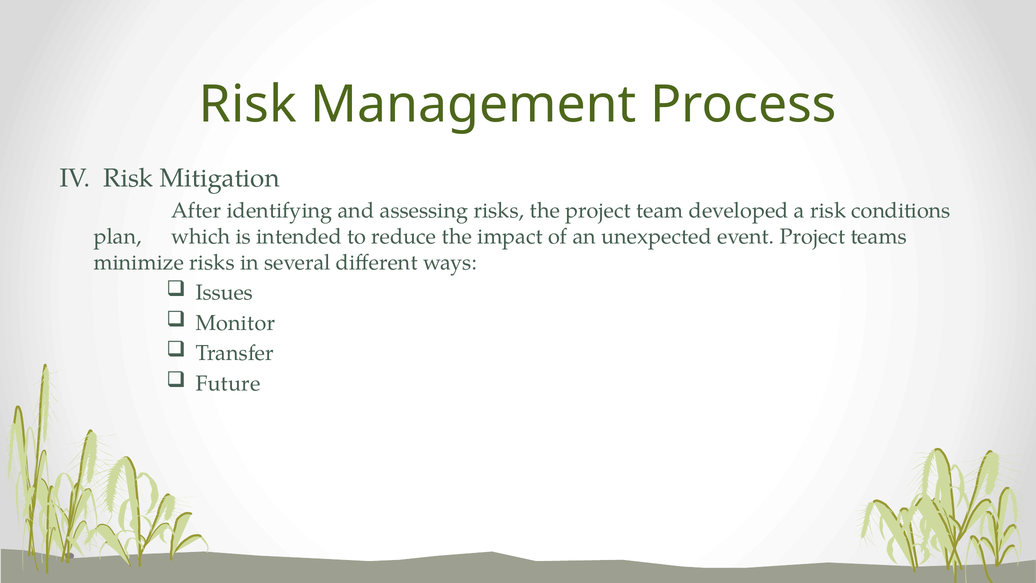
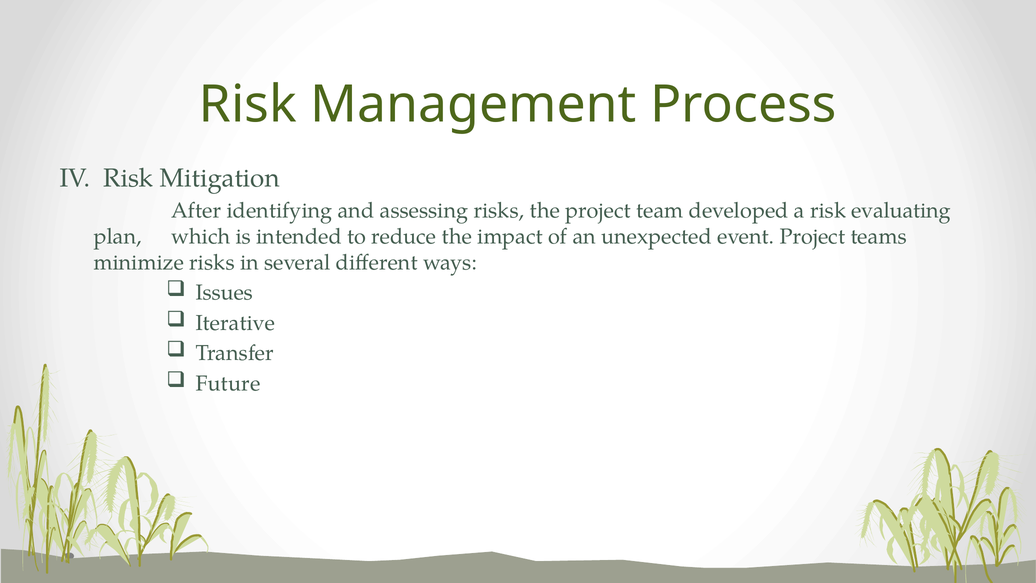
conditions: conditions -> evaluating
Monitor: Monitor -> Iterative
